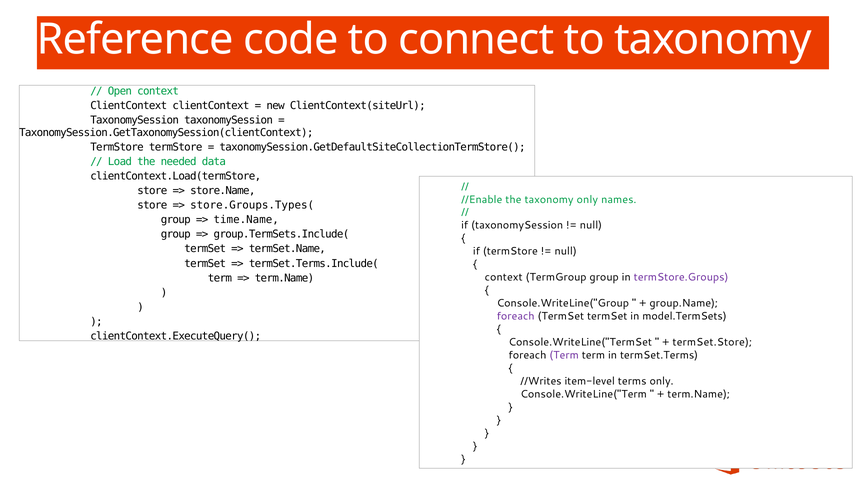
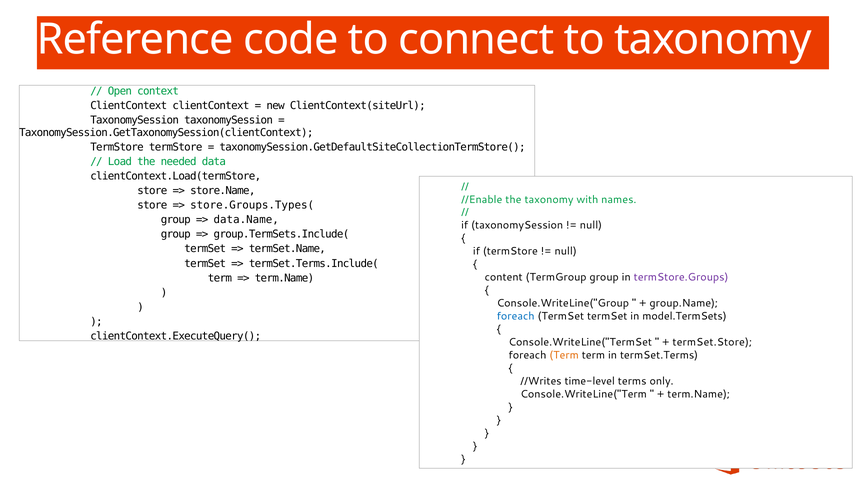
taxonomy only: only -> with
time.Name: time.Name -> data.Name
context at (504, 277): context -> content
foreach at (516, 316) colour: purple -> blue
Term at (564, 355) colour: purple -> orange
item-level: item-level -> time-level
